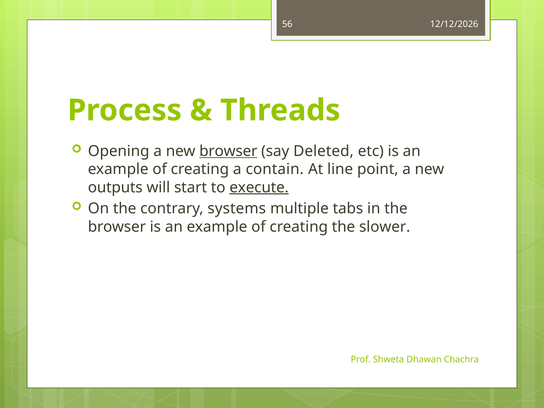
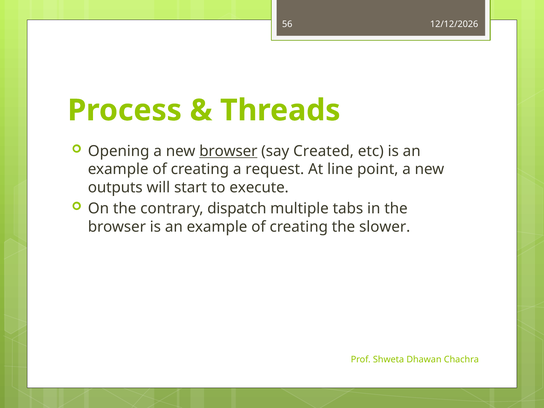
Deleted: Deleted -> Created
contain: contain -> request
execute underline: present -> none
systems: systems -> dispatch
